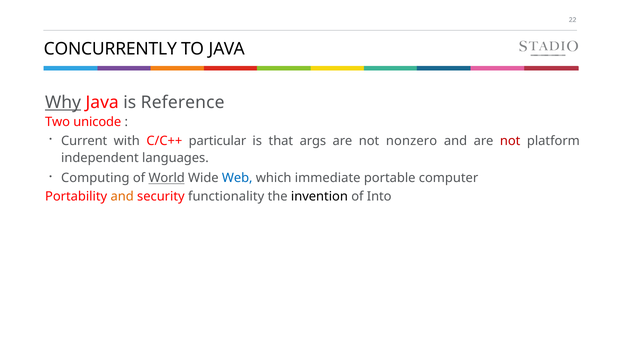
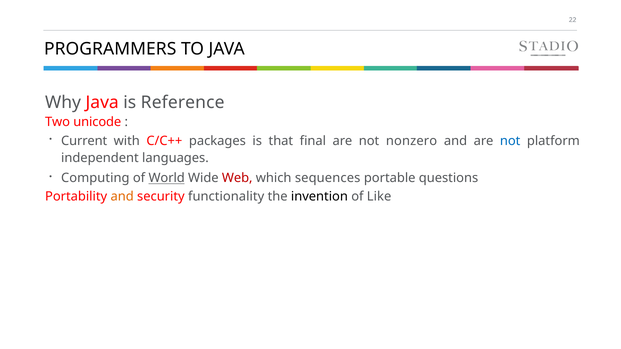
CONCURRENTLY: CONCURRENTLY -> PROGRAMMERS
Why underline: present -> none
particular: particular -> packages
args: args -> final
not at (510, 141) colour: red -> blue
Web colour: blue -> red
immediate: immediate -> sequences
computer: computer -> questions
Into: Into -> Like
